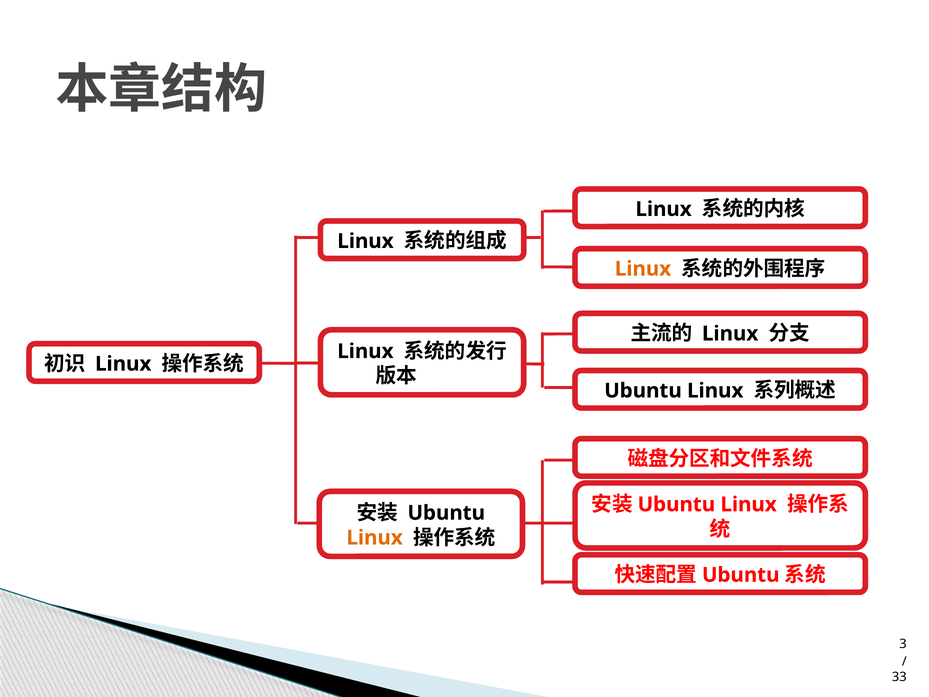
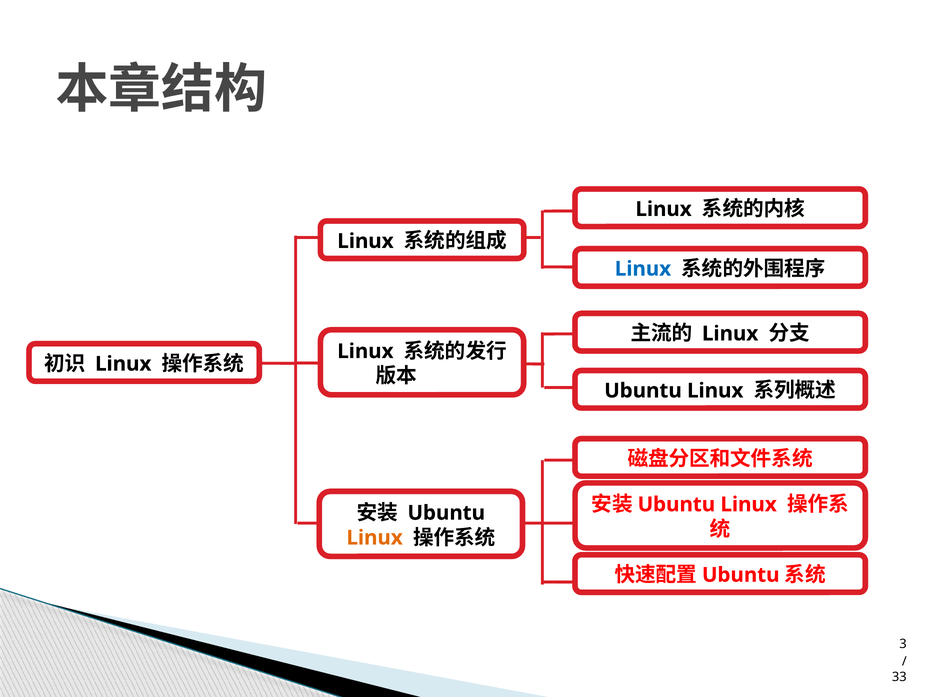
Linux at (643, 269) colour: orange -> blue
